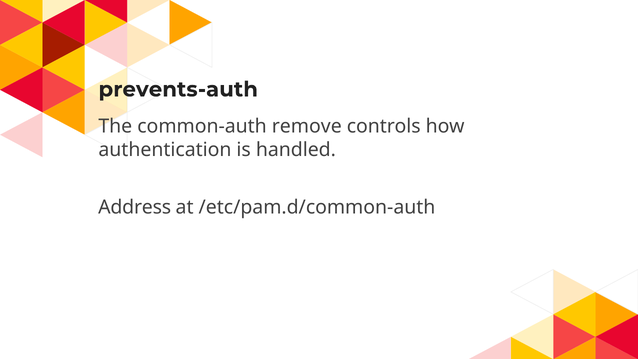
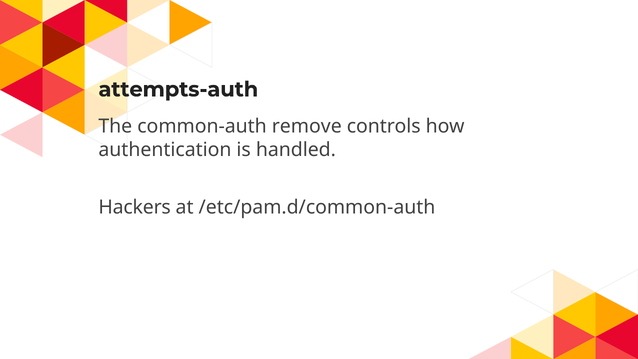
prevents-auth: prevents-auth -> attempts-auth
Address: Address -> Hackers
